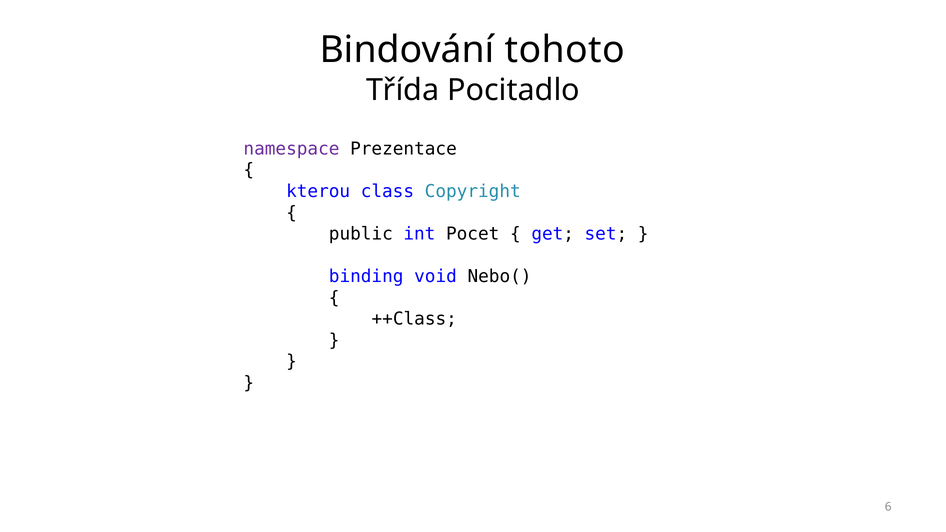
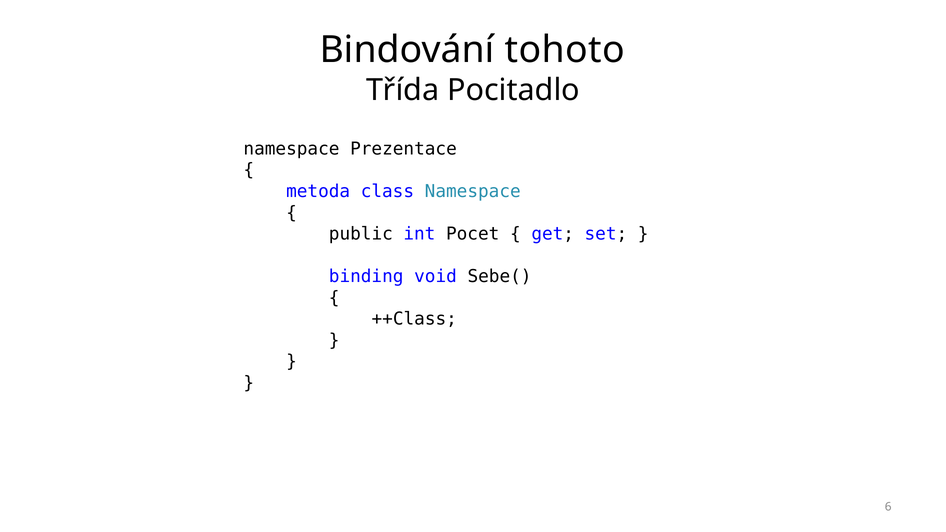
namespace at (291, 149) colour: purple -> black
kterou: kterou -> metoda
class Copyright: Copyright -> Namespace
Nebo(: Nebo( -> Sebe(
